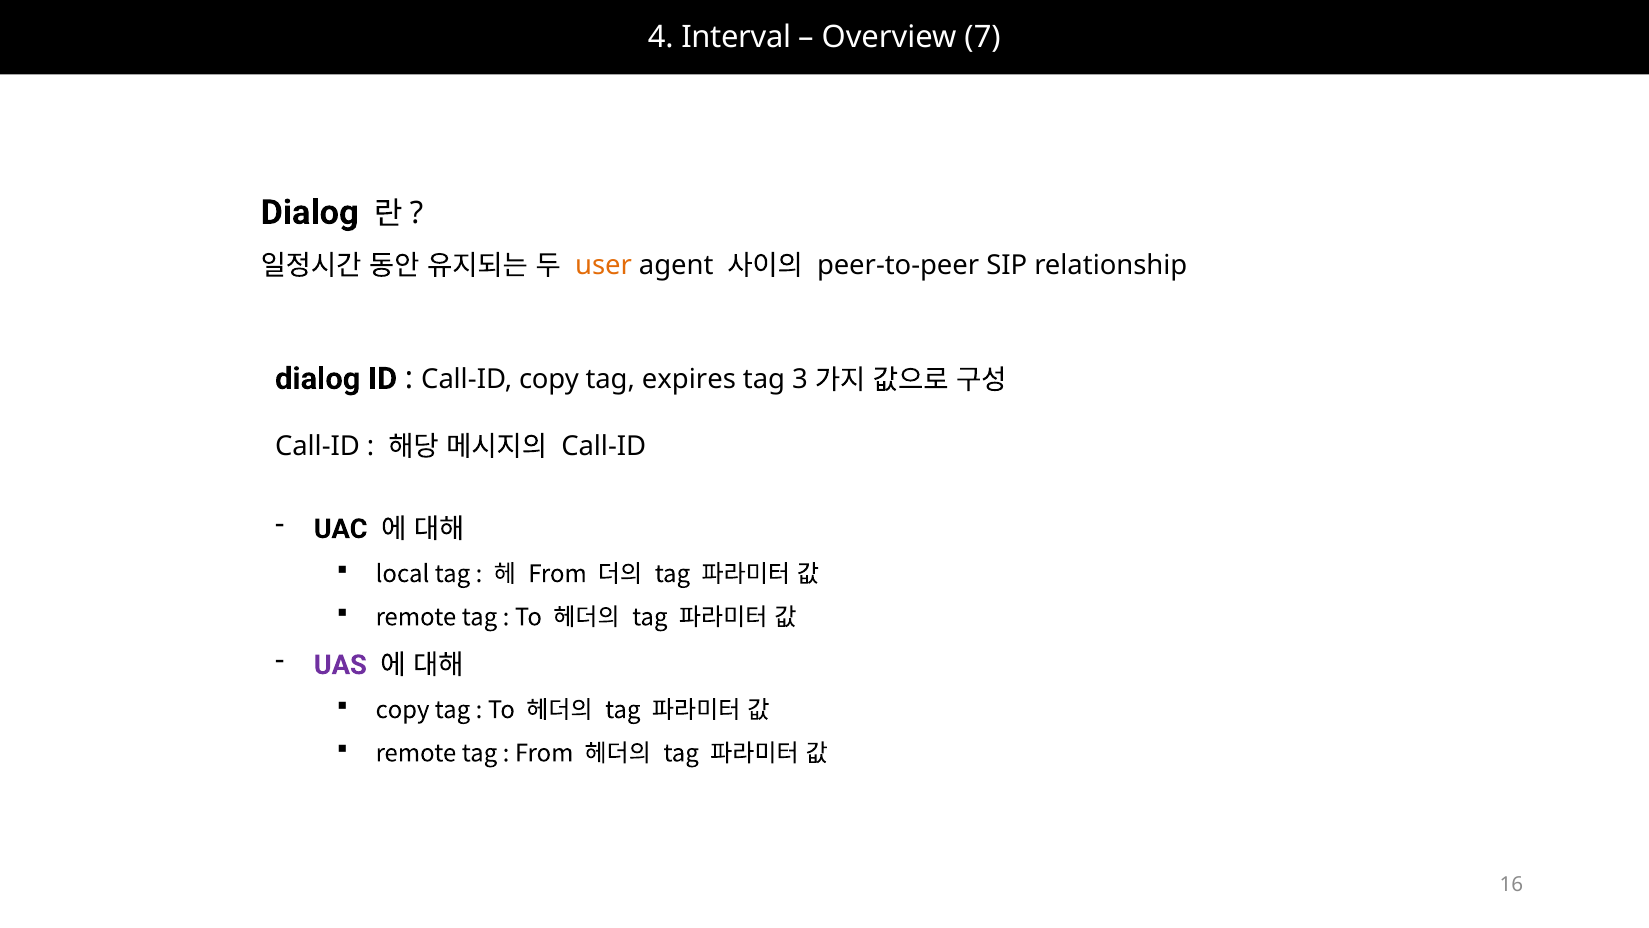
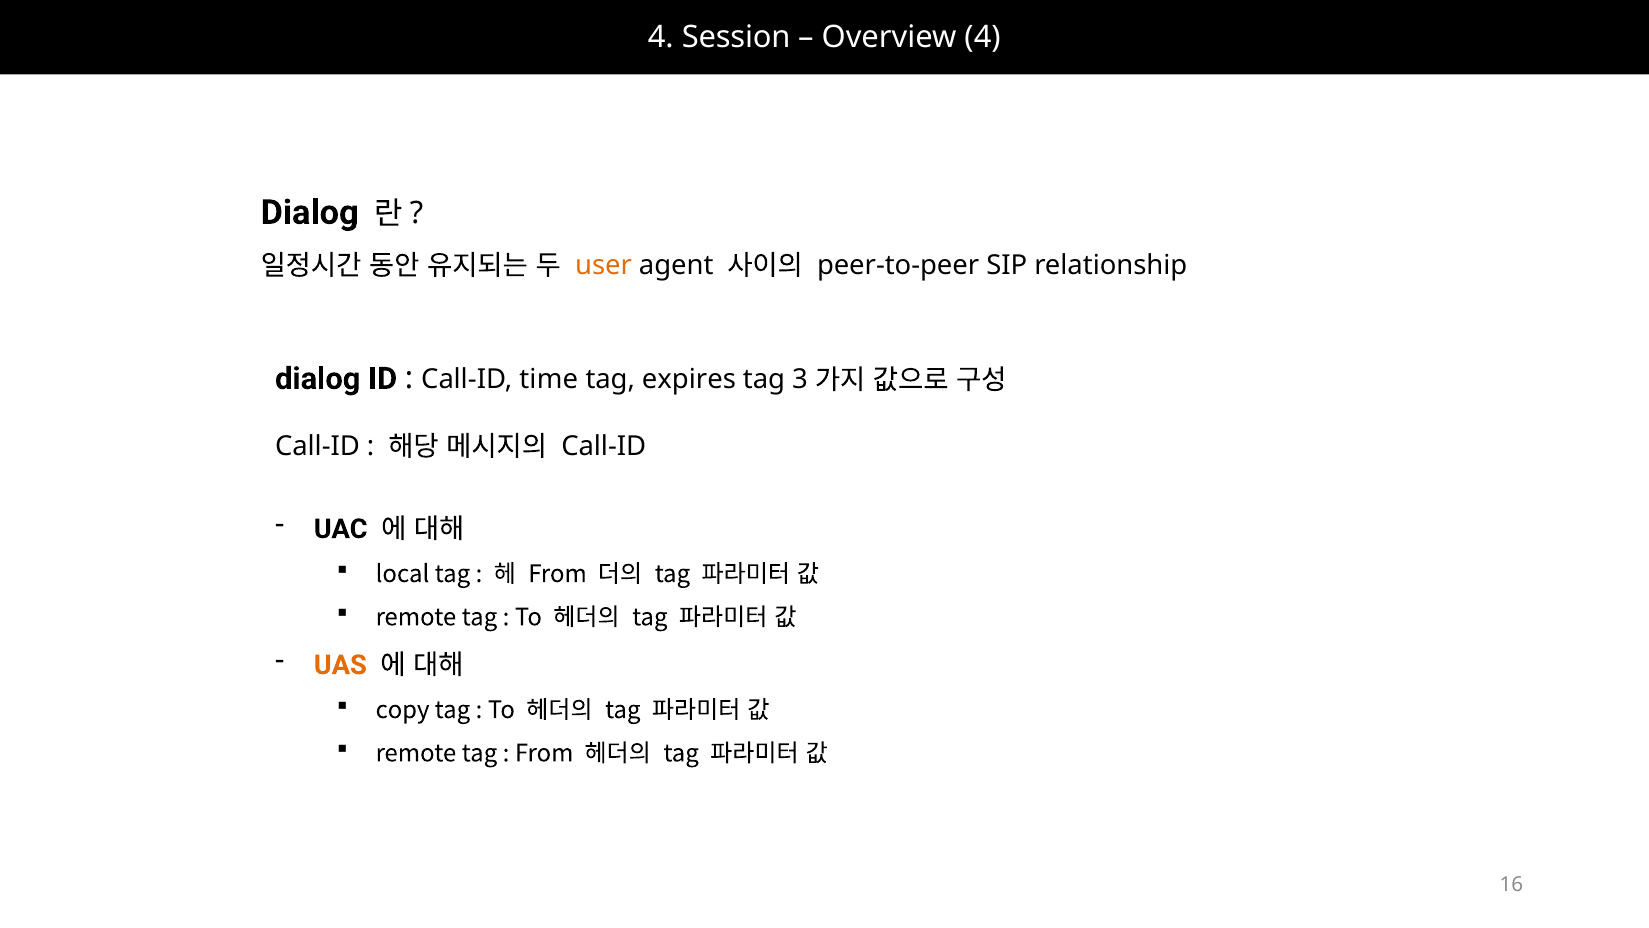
Interval: Interval -> Session
Overview 7: 7 -> 4
Call-ID copy: copy -> time
UAS colour: purple -> orange
